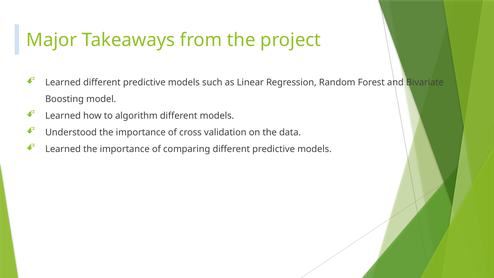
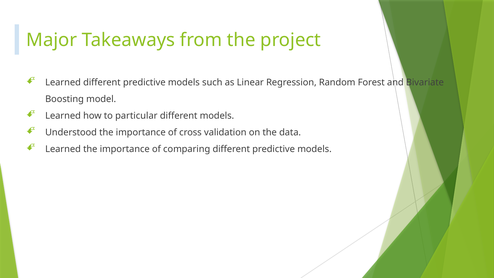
algorithm: algorithm -> particular
